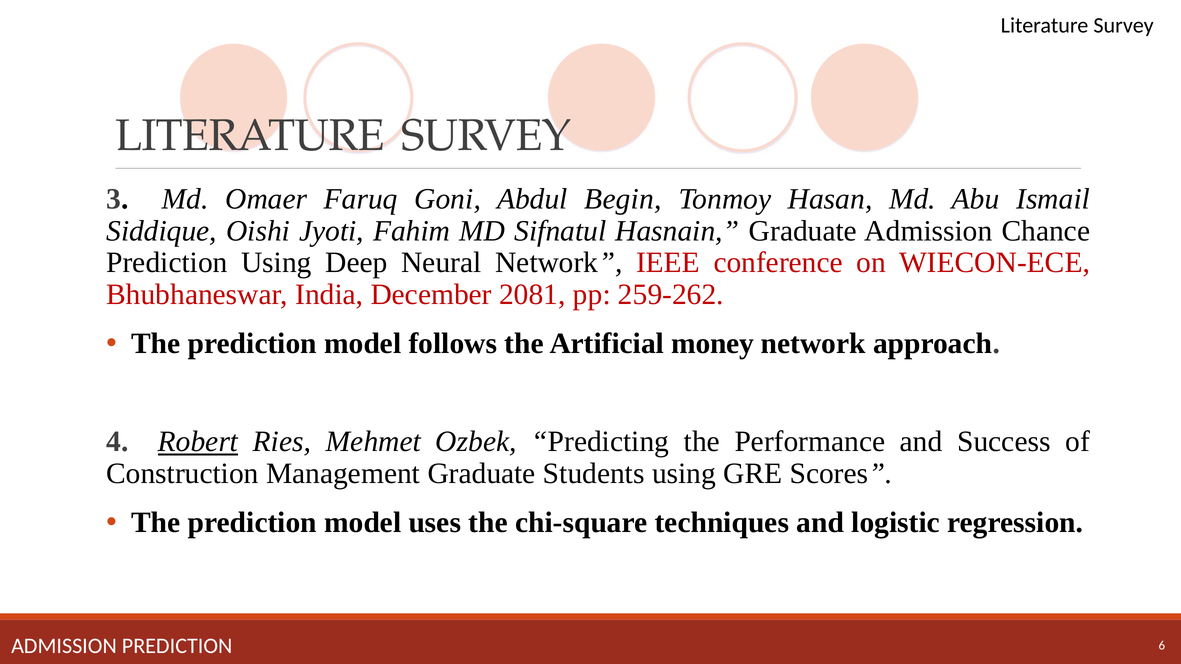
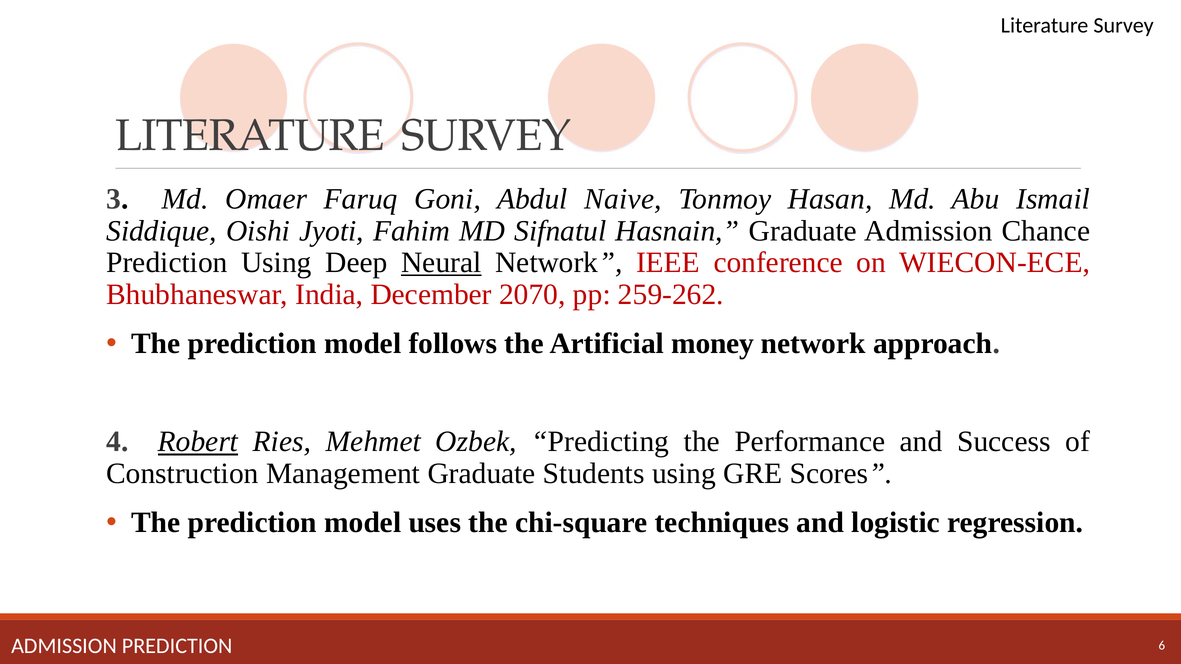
Begin: Begin -> Naive
Neural underline: none -> present
2081: 2081 -> 2070
